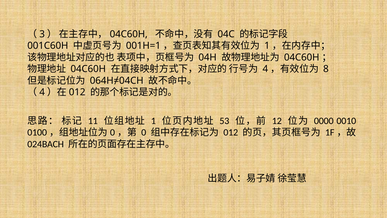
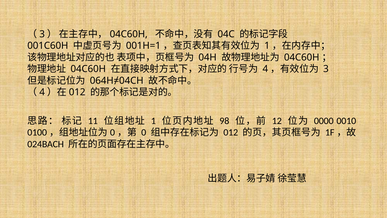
8 at (326, 69): 8 -> 3
53: 53 -> 98
